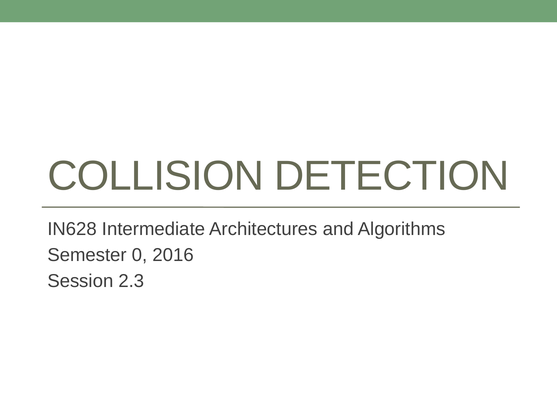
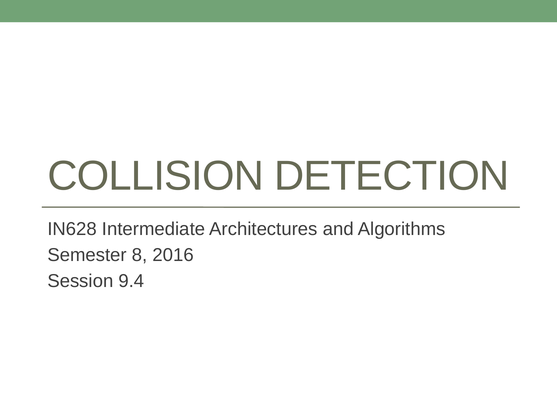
0: 0 -> 8
2.3: 2.3 -> 9.4
